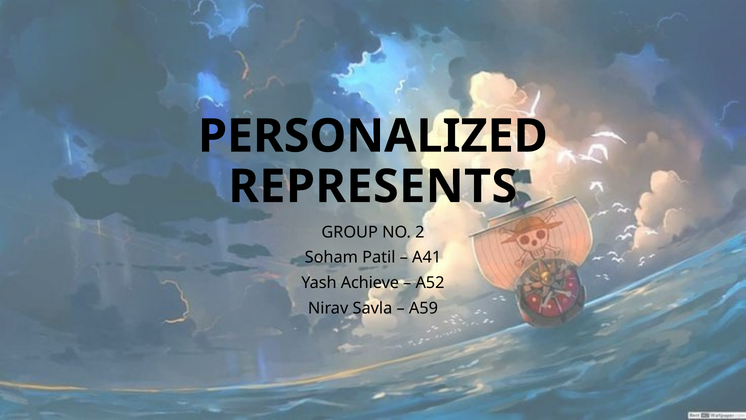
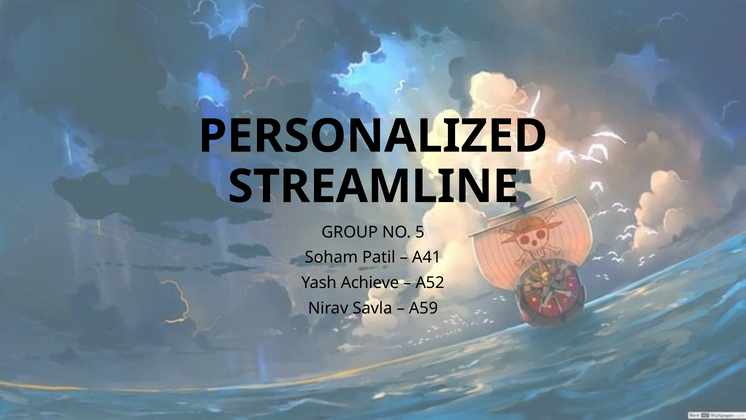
REPRESENTS: REPRESENTS -> STREAMLINE
2: 2 -> 5
